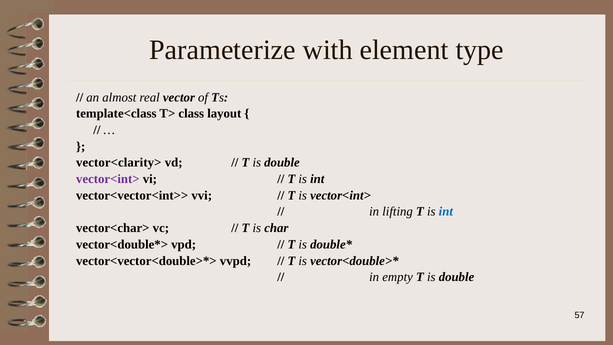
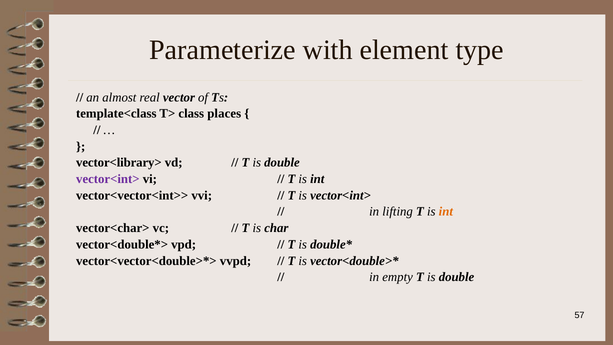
layout: layout -> places
vector<clarity>: vector<clarity> -> vector<library>
int at (446, 212) colour: blue -> orange
